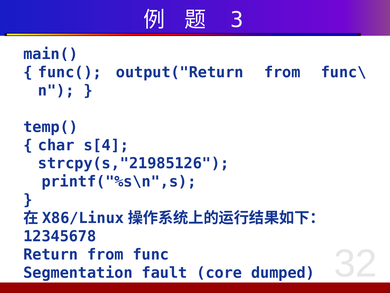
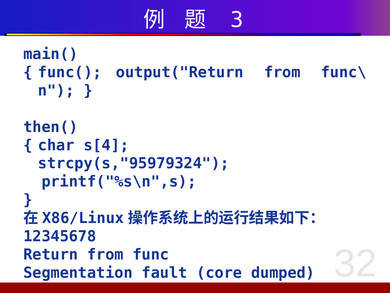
temp(: temp( -> then(
strcpy(s,"21985126: strcpy(s,"21985126 -> strcpy(s,"95979324
